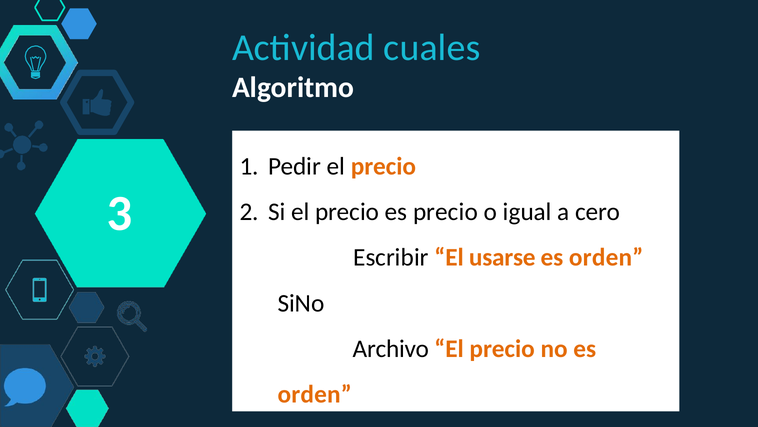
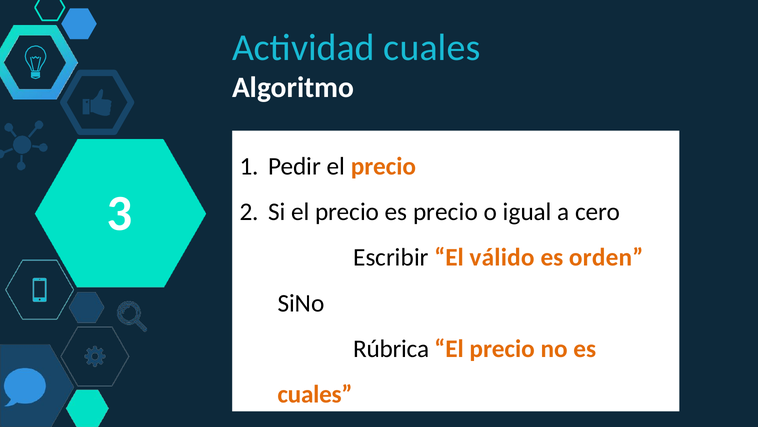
usarse: usarse -> válido
Archivo: Archivo -> Rúbrica
orden at (315, 394): orden -> cuales
